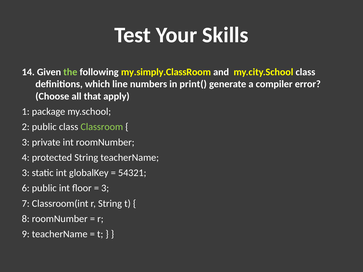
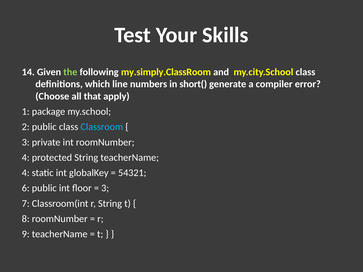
print(: print( -> short(
Classroom colour: light green -> light blue
3 at (26, 173): 3 -> 4
